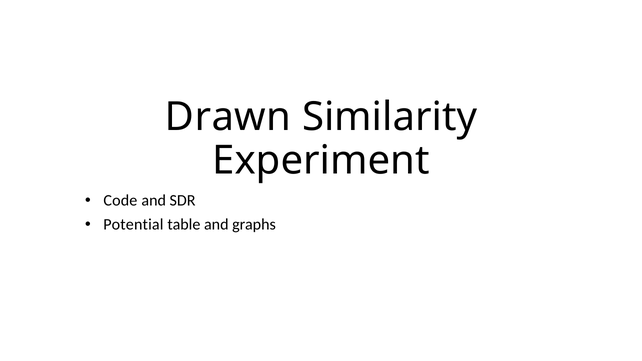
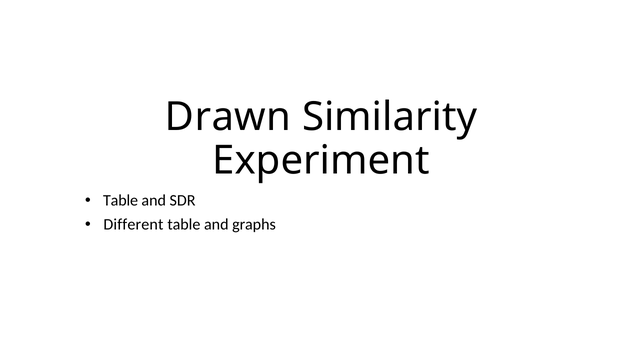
Code at (120, 201): Code -> Table
Potential: Potential -> Different
